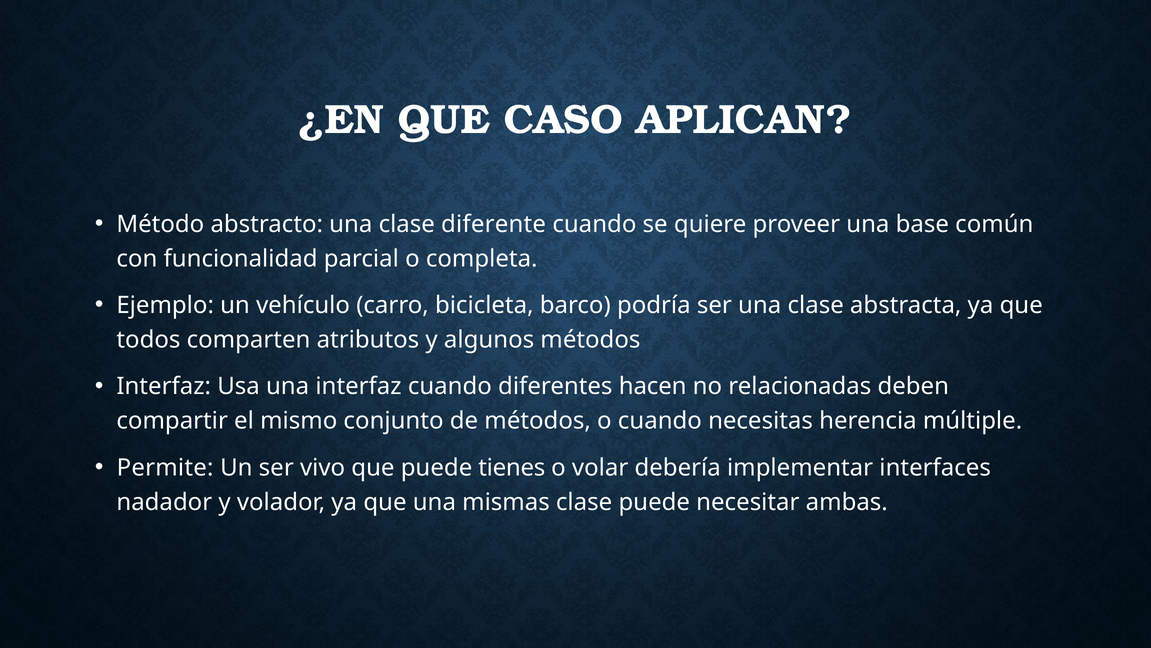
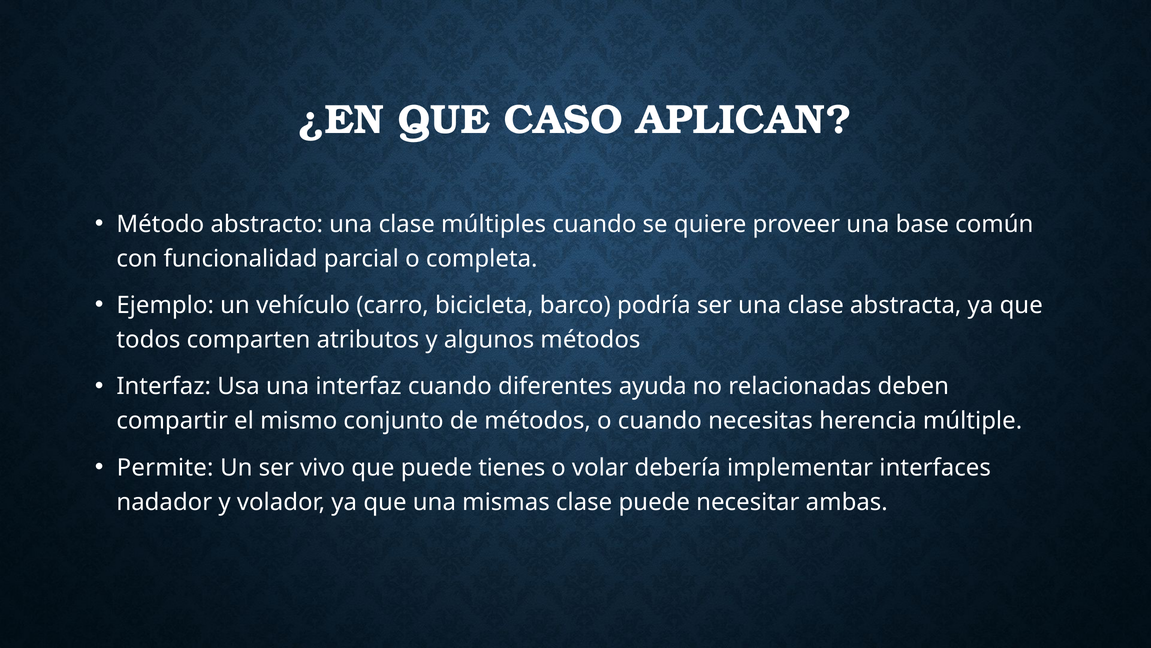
diferente: diferente -> múltiples
hacen: hacen -> ayuda
